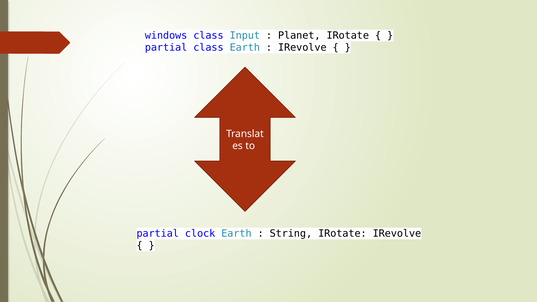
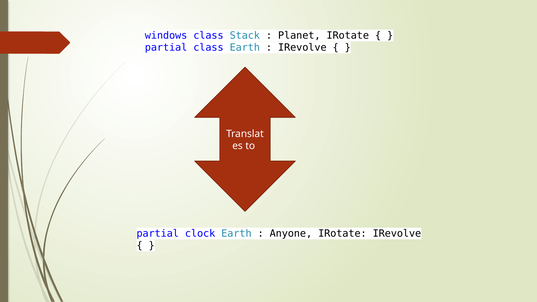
Input: Input -> Stack
String: String -> Anyone
